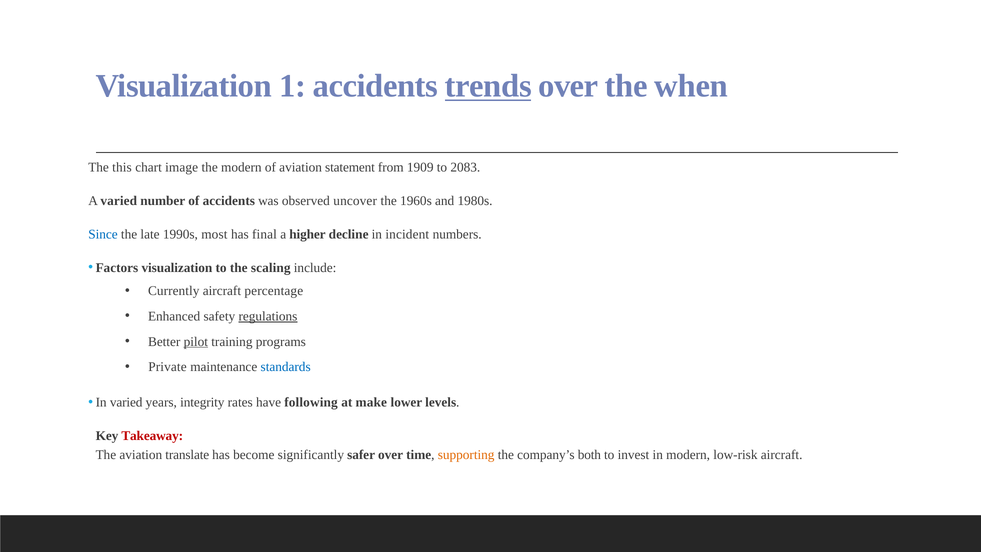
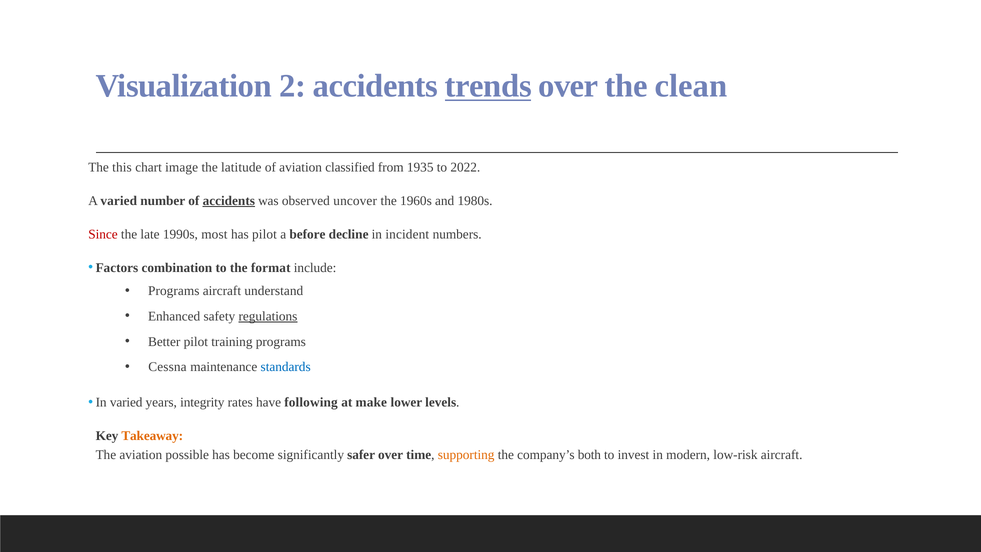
1: 1 -> 2
when: when -> clean
the modern: modern -> latitude
statement: statement -> classified
1909: 1909 -> 1935
2083: 2083 -> 2022
accidents at (229, 201) underline: none -> present
Since colour: blue -> red
has final: final -> pilot
higher: higher -> before
Factors visualization: visualization -> combination
scaling: scaling -> format
Currently at (174, 291): Currently -> Programs
percentage: percentage -> understand
pilot at (196, 341) underline: present -> none
Private: Private -> Cessna
Takeaway colour: red -> orange
translate: translate -> possible
